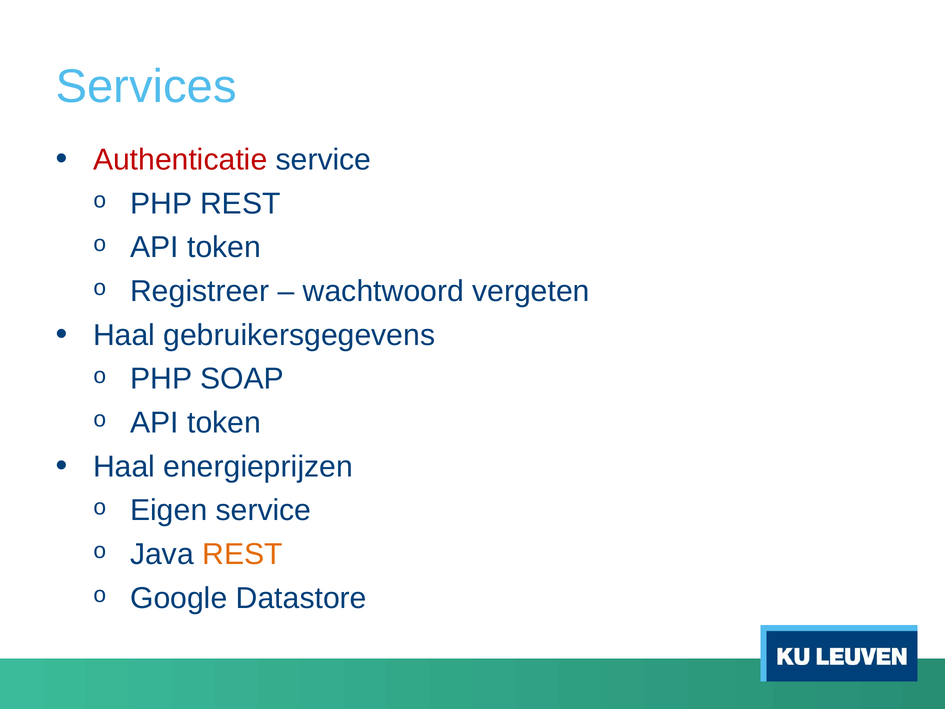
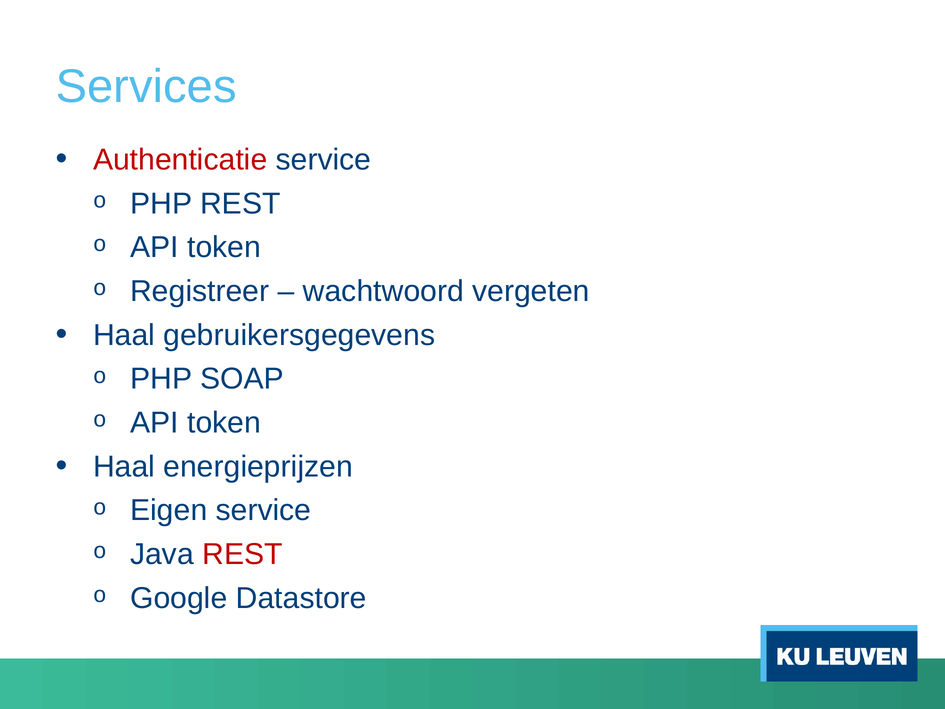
REST at (242, 554) colour: orange -> red
